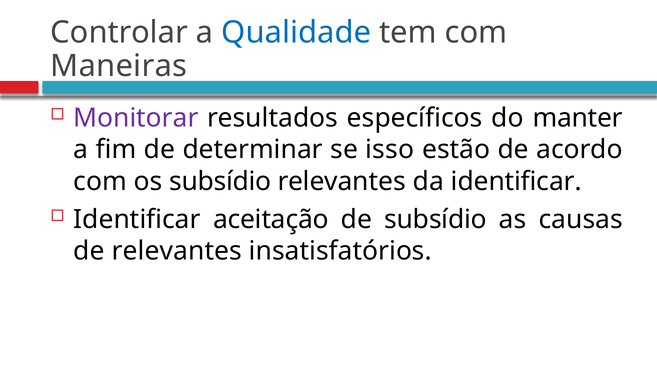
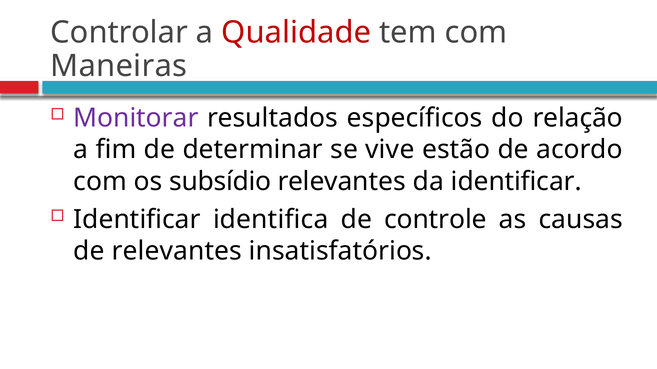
Qualidade colour: blue -> red
manter: manter -> relação
isso: isso -> vive
aceitação: aceitação -> identifica
de subsídio: subsídio -> controle
